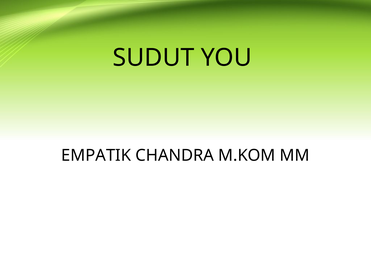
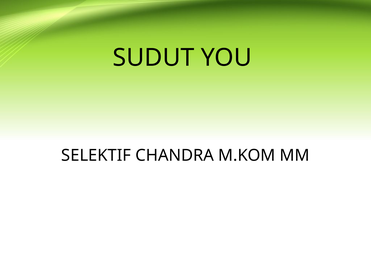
EMPATIK: EMPATIK -> SELEKTIF
